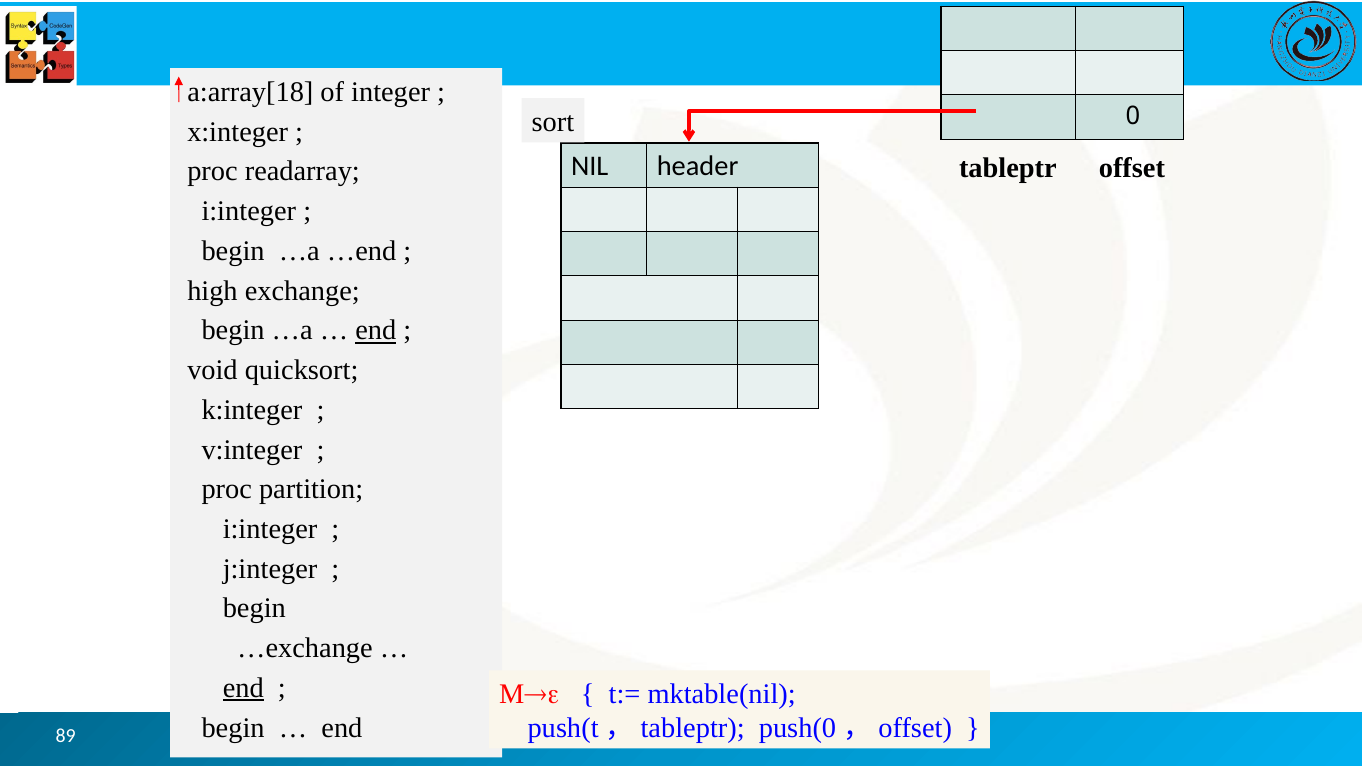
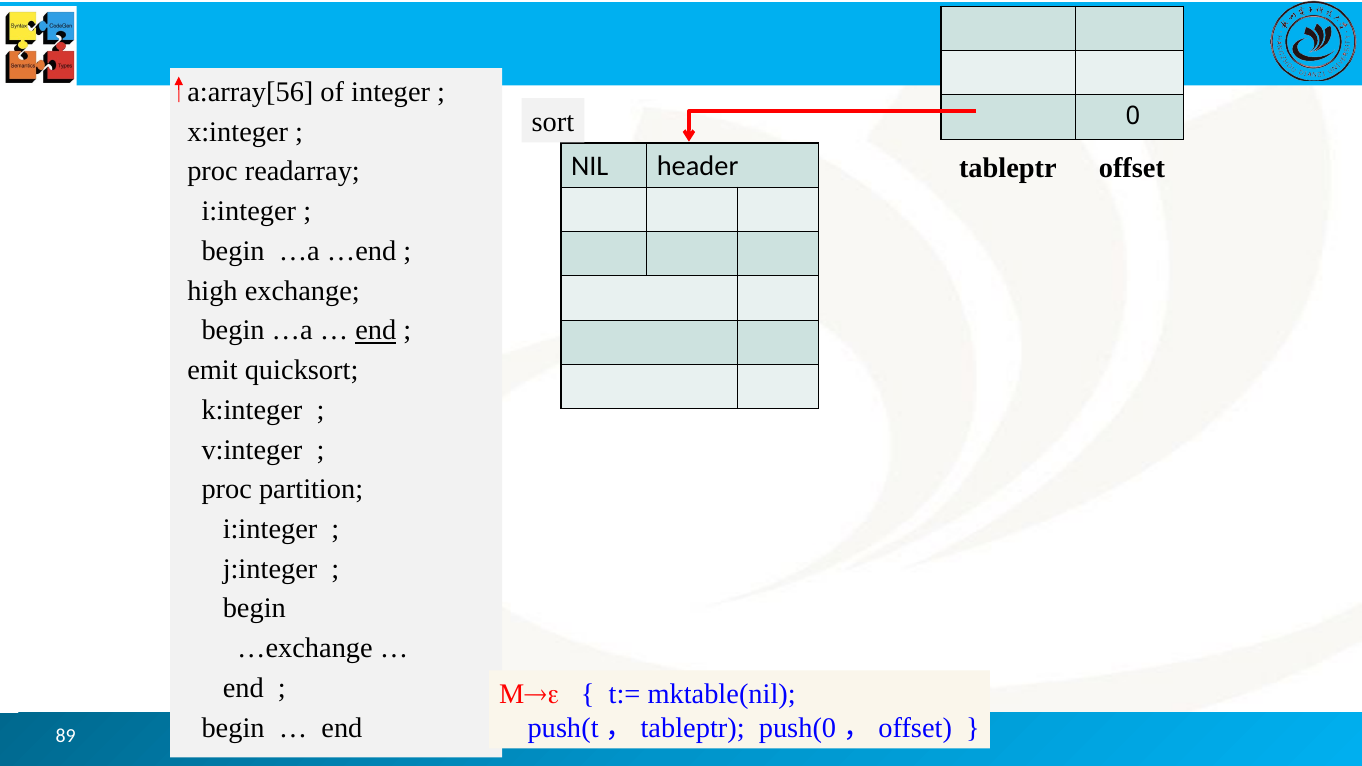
a:array[18: a:array[18 -> a:array[56
void: void -> emit
end at (243, 688) underline: present -> none
